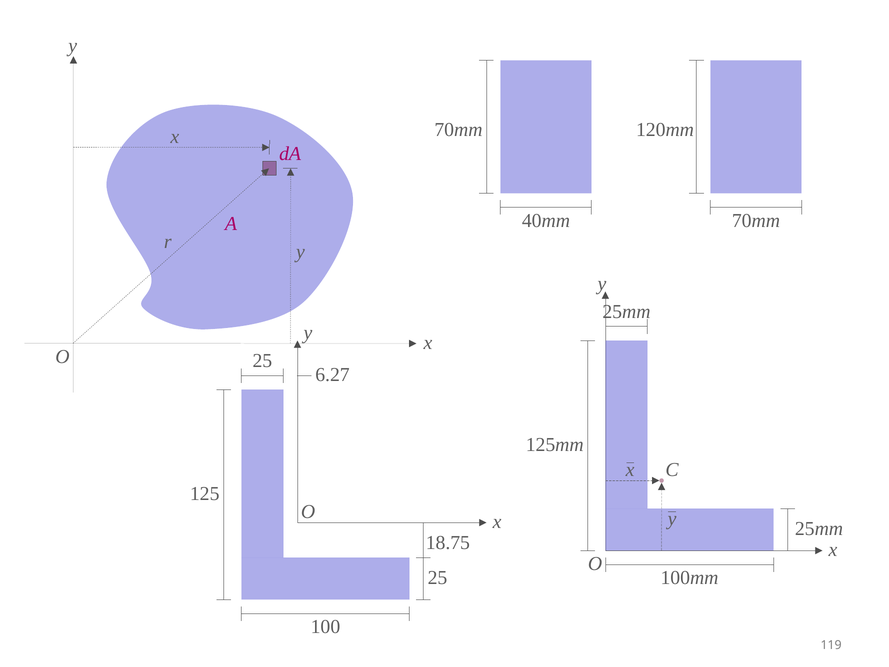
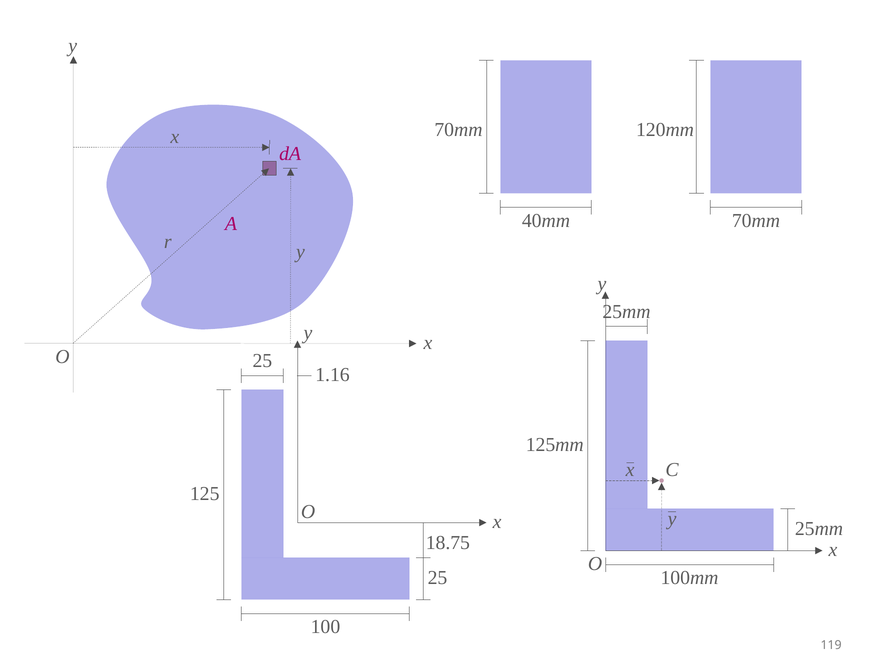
6.27: 6.27 -> 1.16
